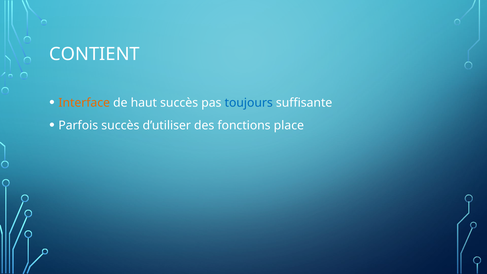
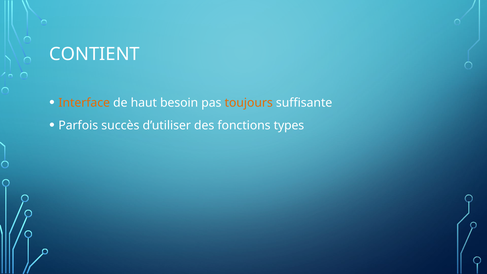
haut succès: succès -> besoin
toujours colour: blue -> orange
place: place -> types
